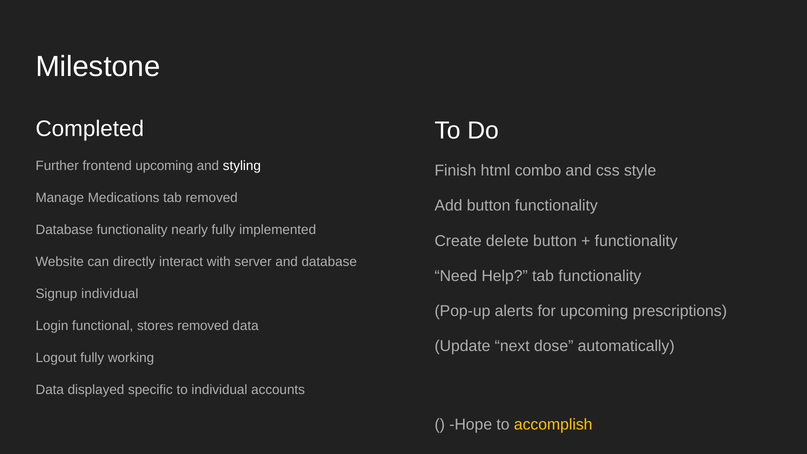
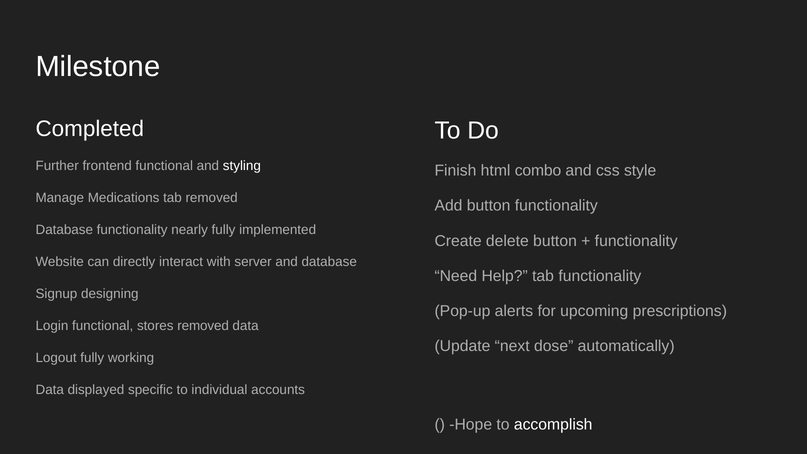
frontend upcoming: upcoming -> functional
Signup individual: individual -> designing
accomplish colour: yellow -> white
